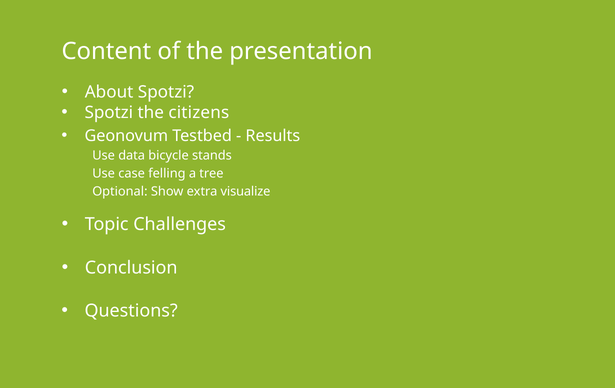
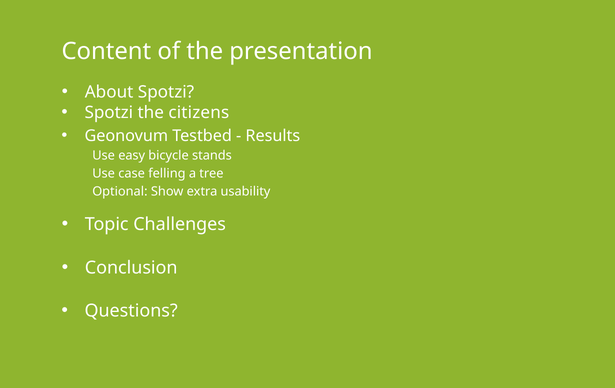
data: data -> easy
visualize: visualize -> usability
